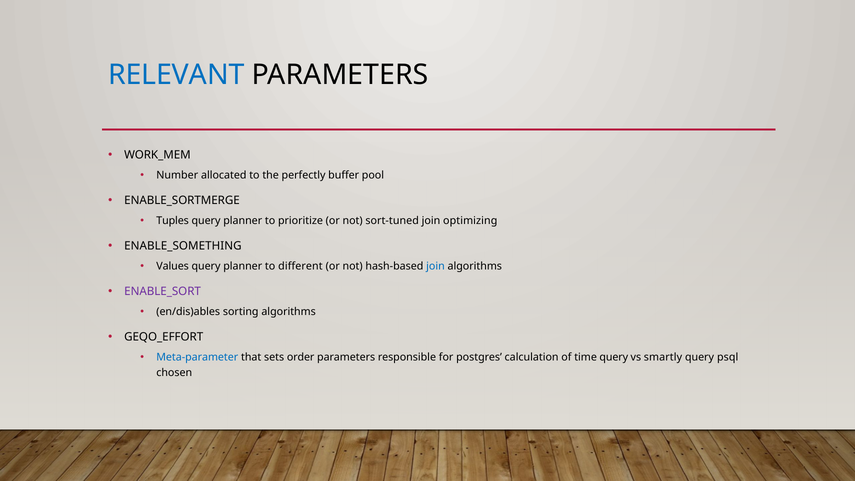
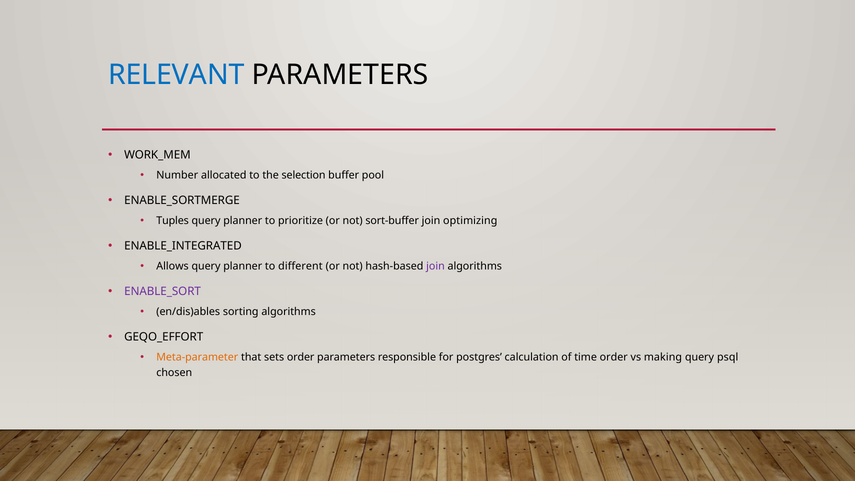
perfectly: perfectly -> selection
sort-tuned: sort-tuned -> sort-buffer
ENABLE_SOMETHING: ENABLE_SOMETHING -> ENABLE_INTEGRATED
Values: Values -> Allows
join at (435, 266) colour: blue -> purple
Meta-parameter colour: blue -> orange
time query: query -> order
smartly: smartly -> making
